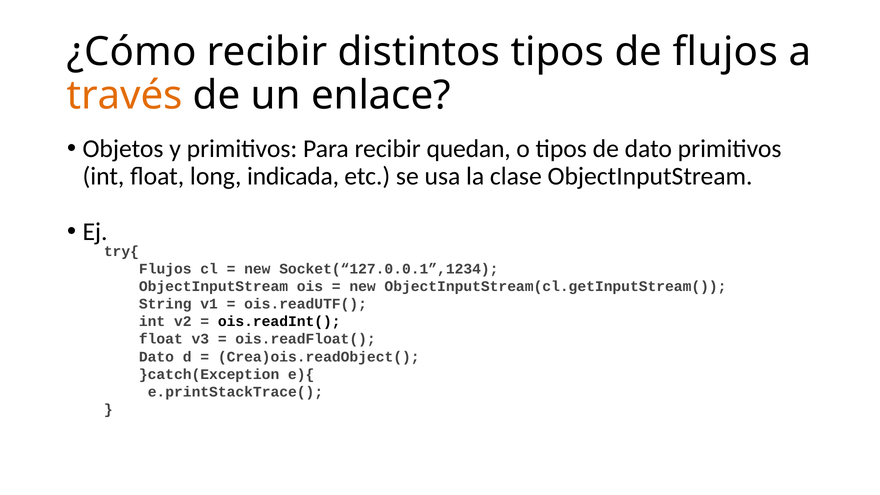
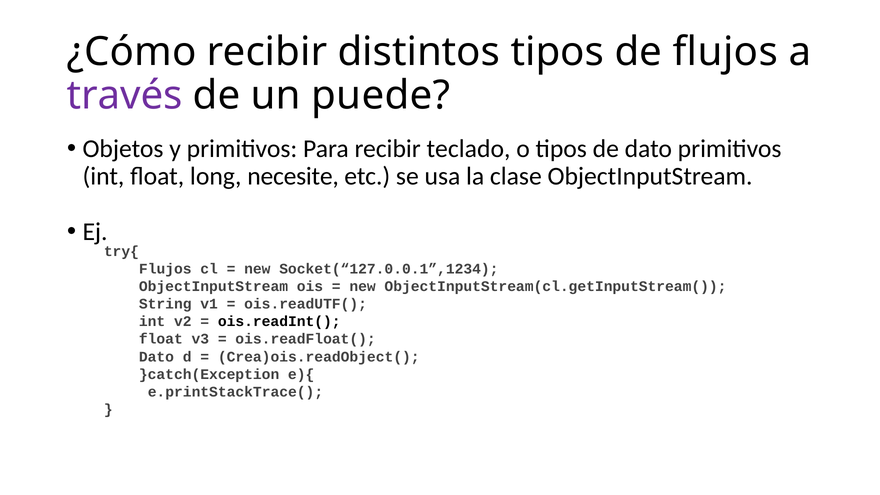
través colour: orange -> purple
enlace: enlace -> puede
quedan: quedan -> teclado
indicada: indicada -> necesite
